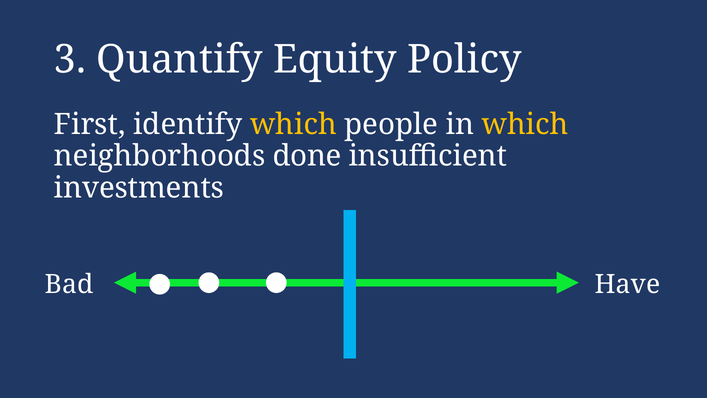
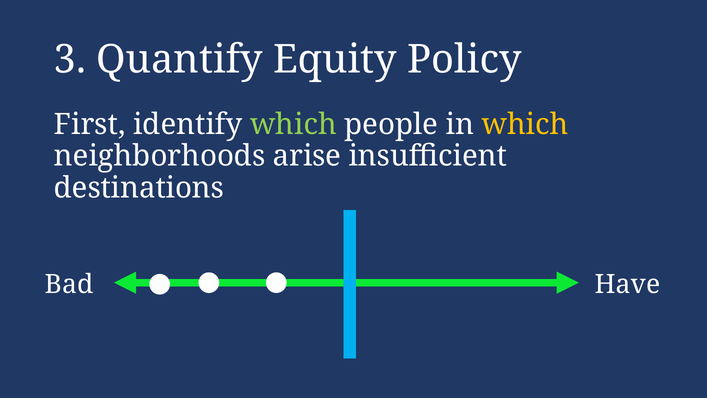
which at (293, 124) colour: yellow -> light green
done: done -> arise
investments: investments -> destinations
